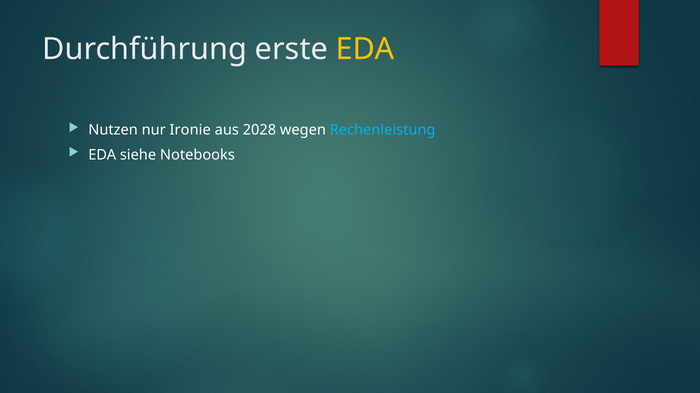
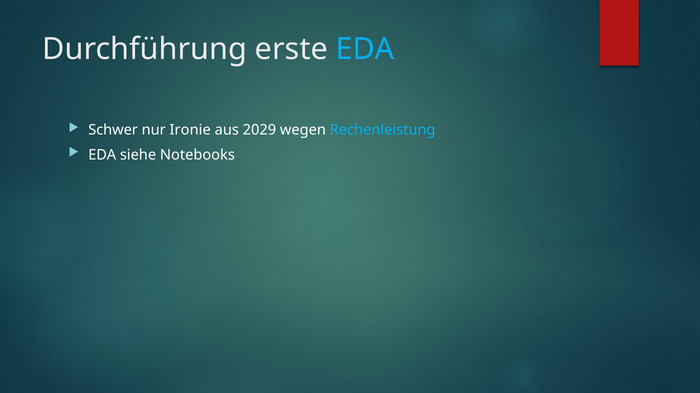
EDA at (365, 49) colour: yellow -> light blue
Nutzen: Nutzen -> Schwer
2028: 2028 -> 2029
